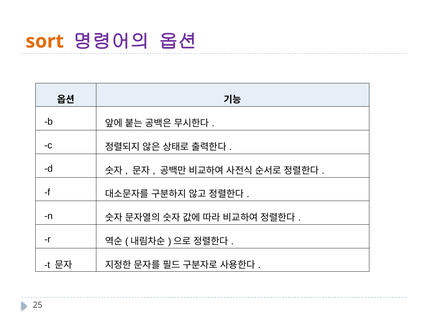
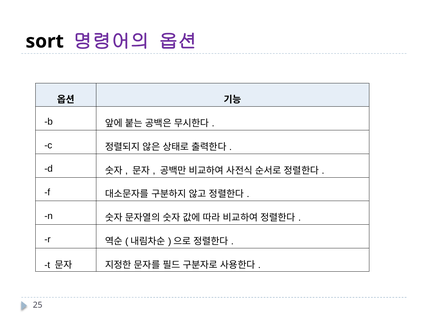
sort colour: orange -> black
